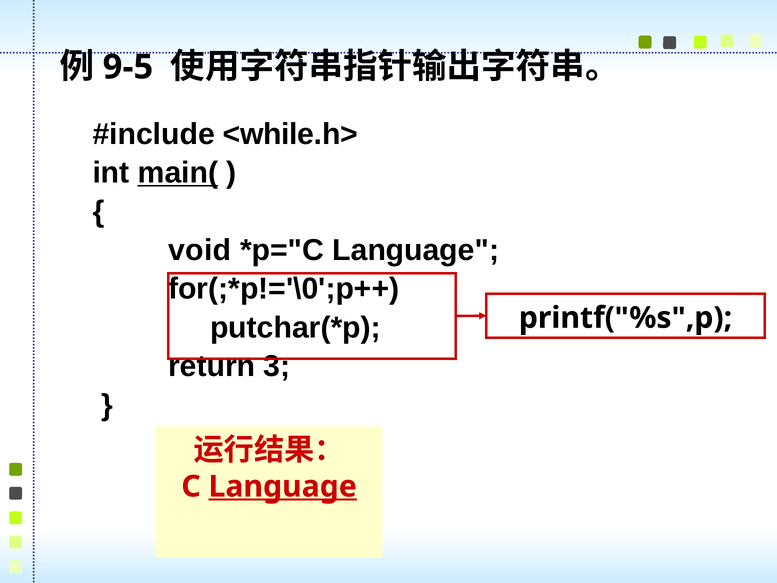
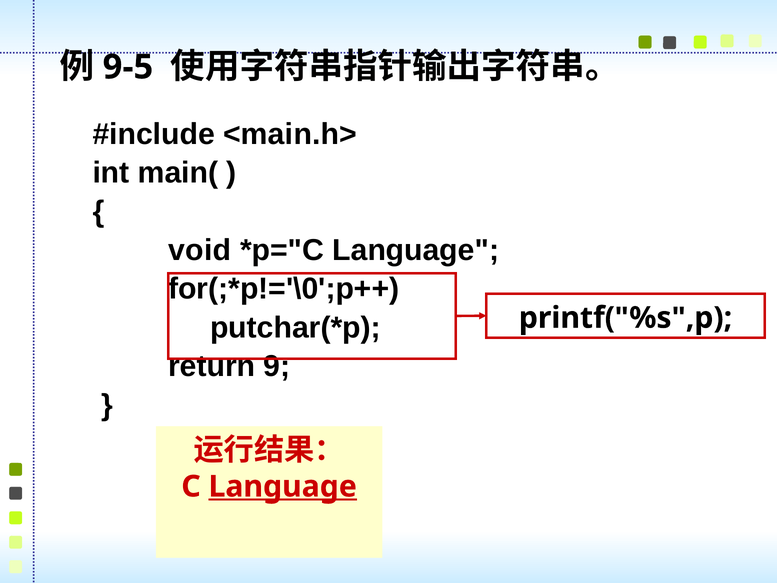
<while.h>: <while.h> -> <main.h>
main( underline: present -> none
3: 3 -> 9
